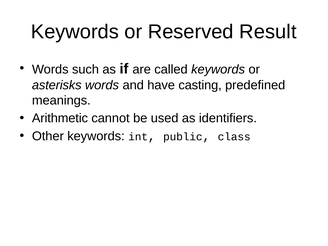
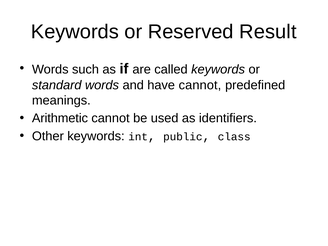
asterisks: asterisks -> standard
have casting: casting -> cannot
